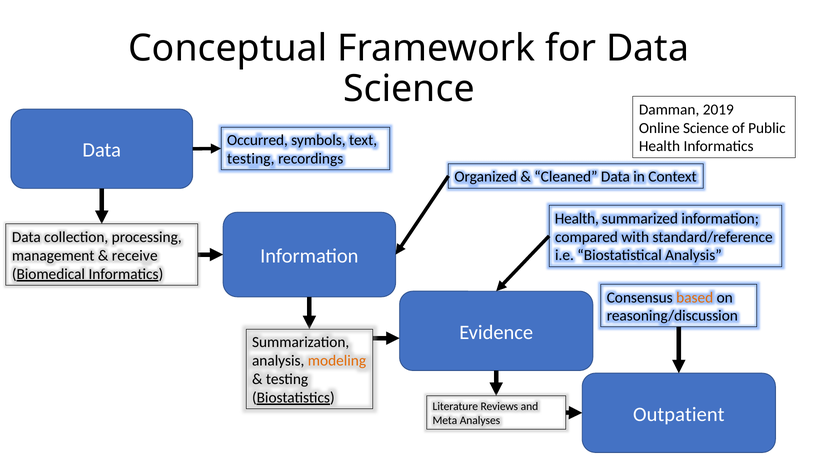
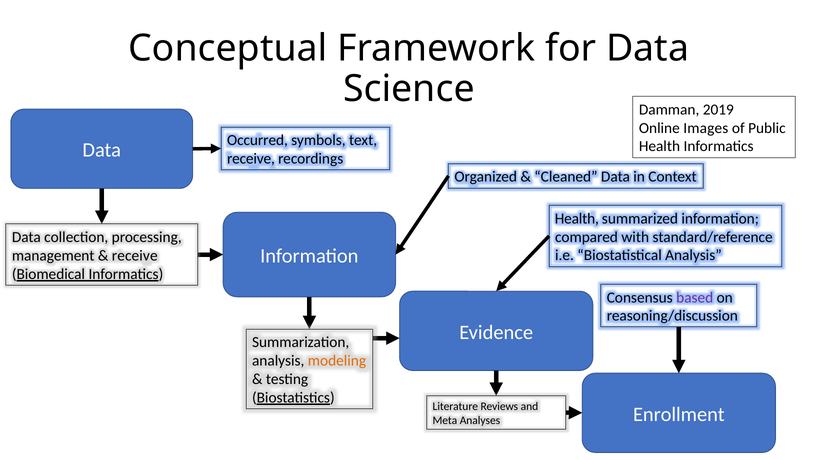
Online Science: Science -> Images
testing at (251, 159): testing -> receive
based colour: orange -> purple
Outpatient: Outpatient -> Enrollment
